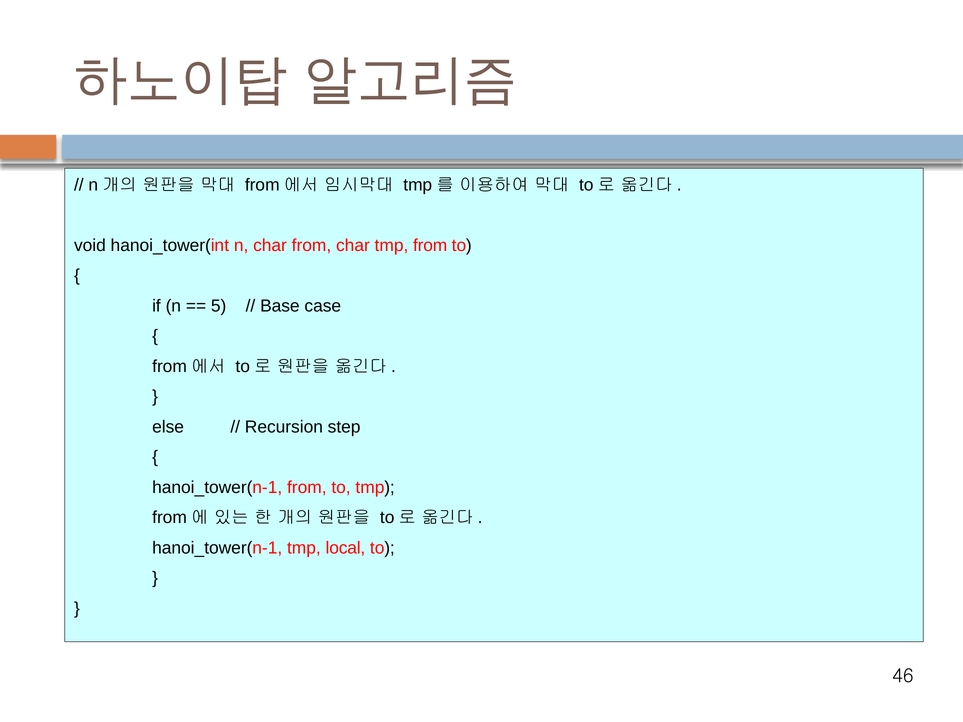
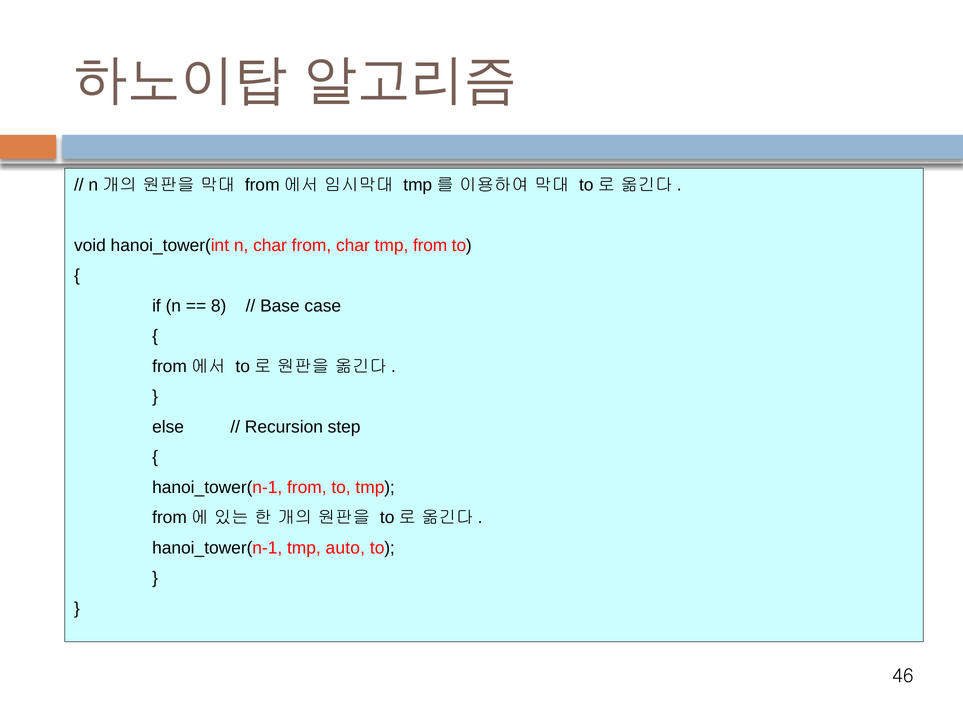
5: 5 -> 8
local: local -> auto
